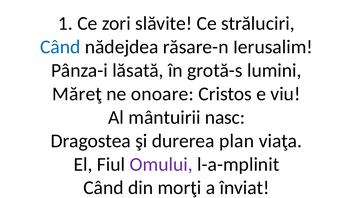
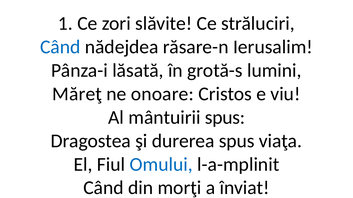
mântuirii nasc: nasc -> spus
durerea plan: plan -> spus
Omului colour: purple -> blue
